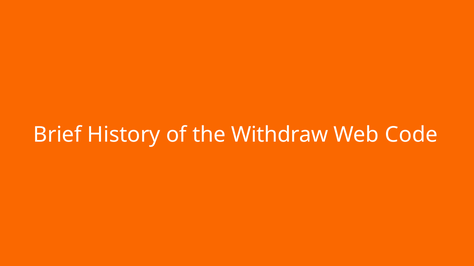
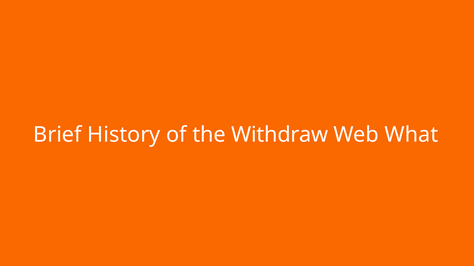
Code: Code -> What
